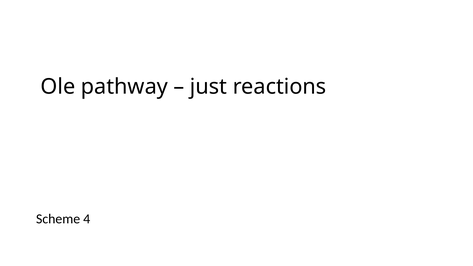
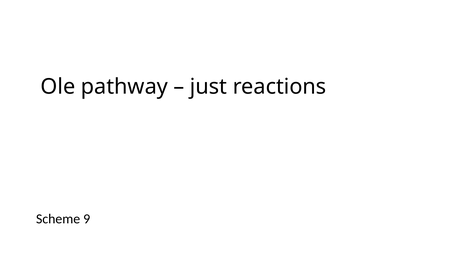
4: 4 -> 9
